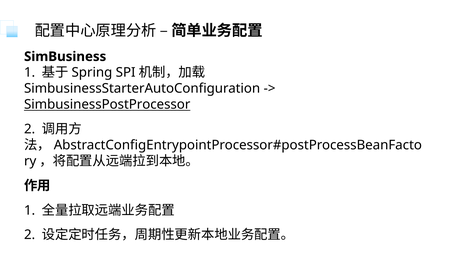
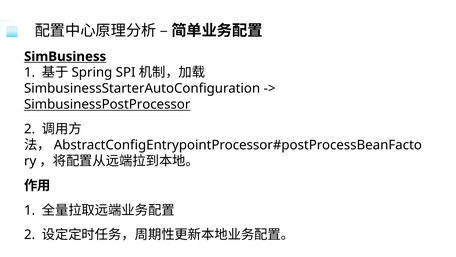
SimBusiness underline: none -> present
